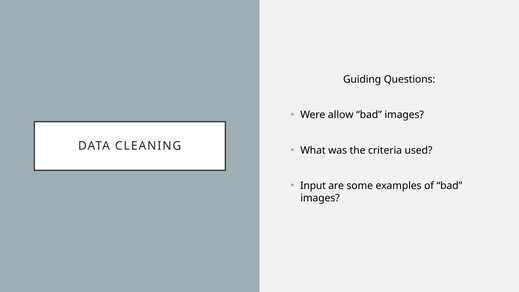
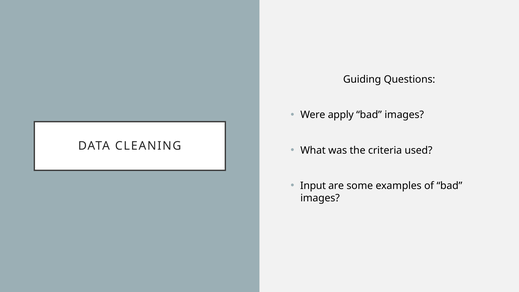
allow: allow -> apply
